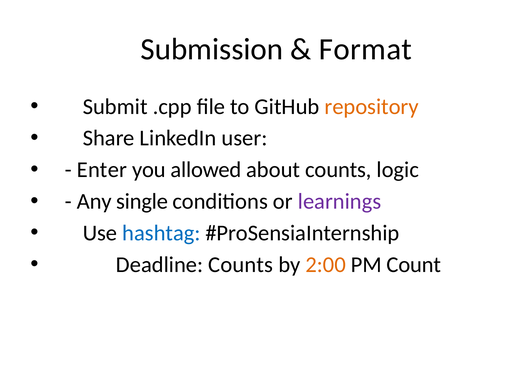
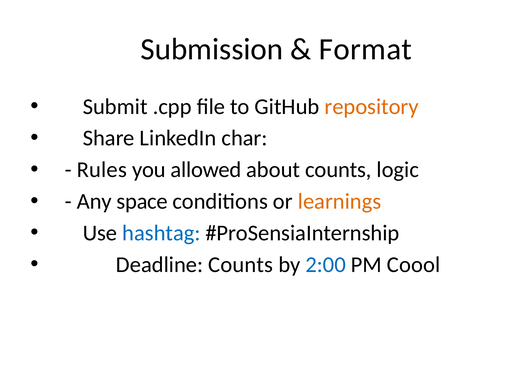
user: user -> char
Enter: Enter -> Rules
single: single -> space
learnings colour: purple -> orange
2:00 colour: orange -> blue
Count: Count -> Coool
